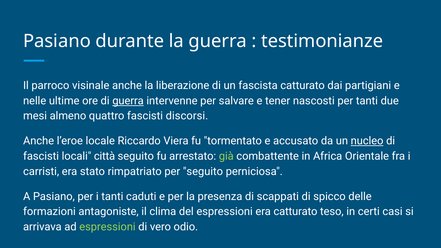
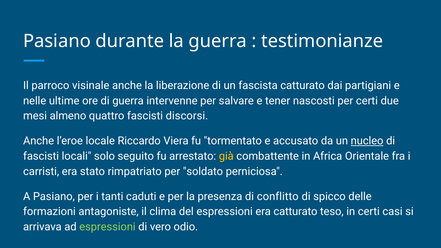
guerra at (128, 101) underline: present -> none
per tanti: tanti -> certi
città: città -> solo
già colour: light green -> yellow
per seguito: seguito -> soldato
scappati: scappati -> conflitto
